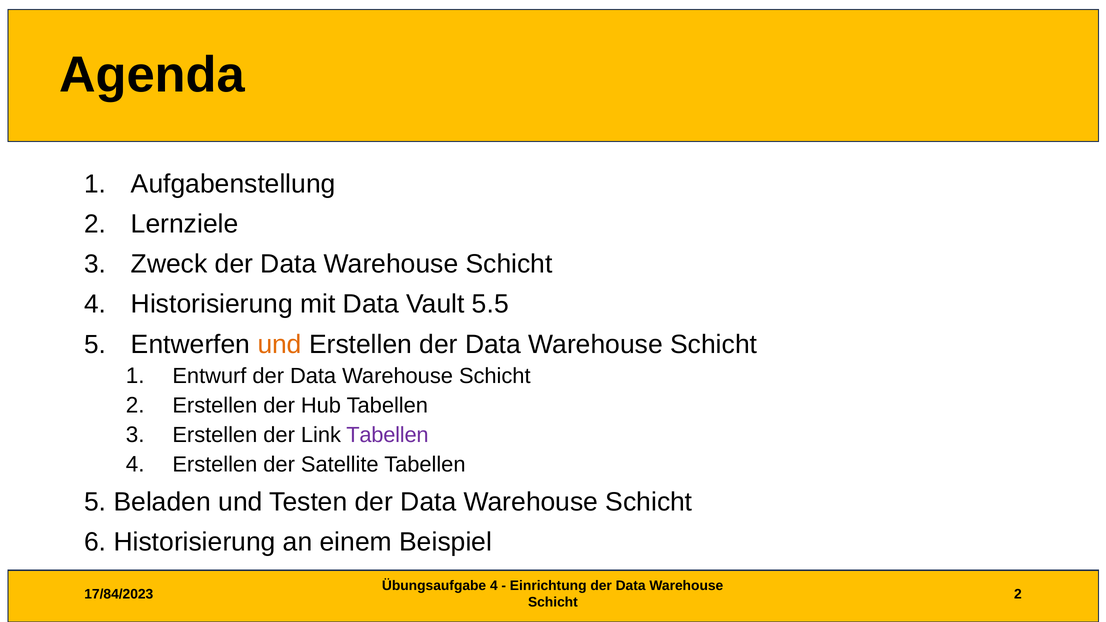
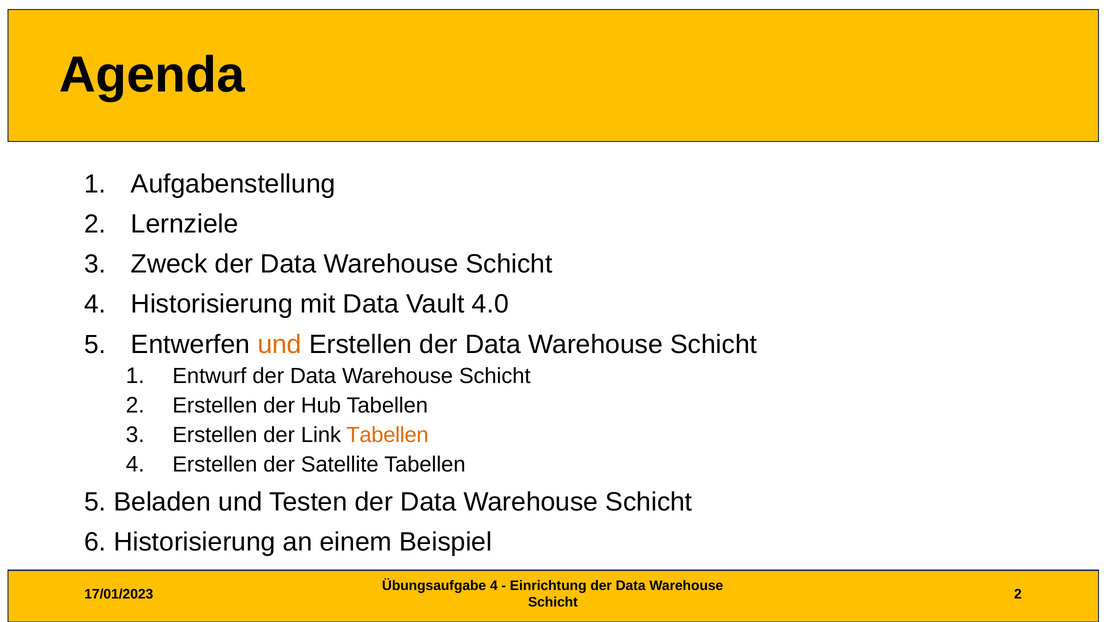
5.5: 5.5 -> 4.0
Tabellen at (387, 435) colour: purple -> orange
17/84/2023: 17/84/2023 -> 17/01/2023
